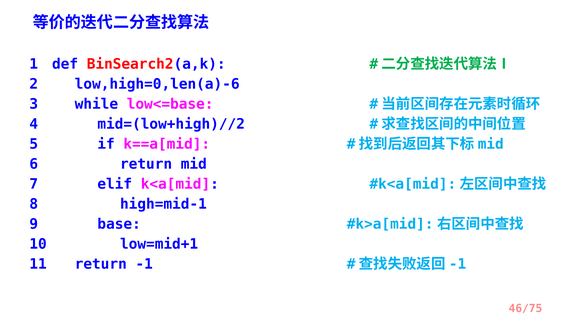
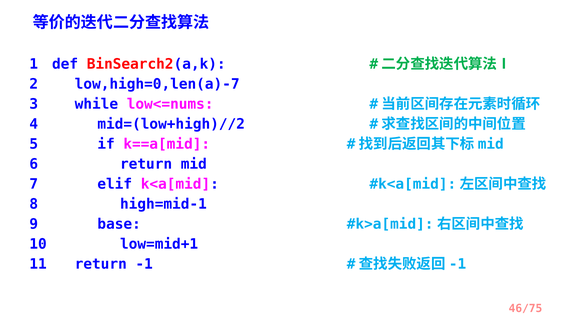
low,high=0,len(a)-6: low,high=0,len(a)-6 -> low,high=0,len(a)-7
low<=base: low<=base -> low<=nums
